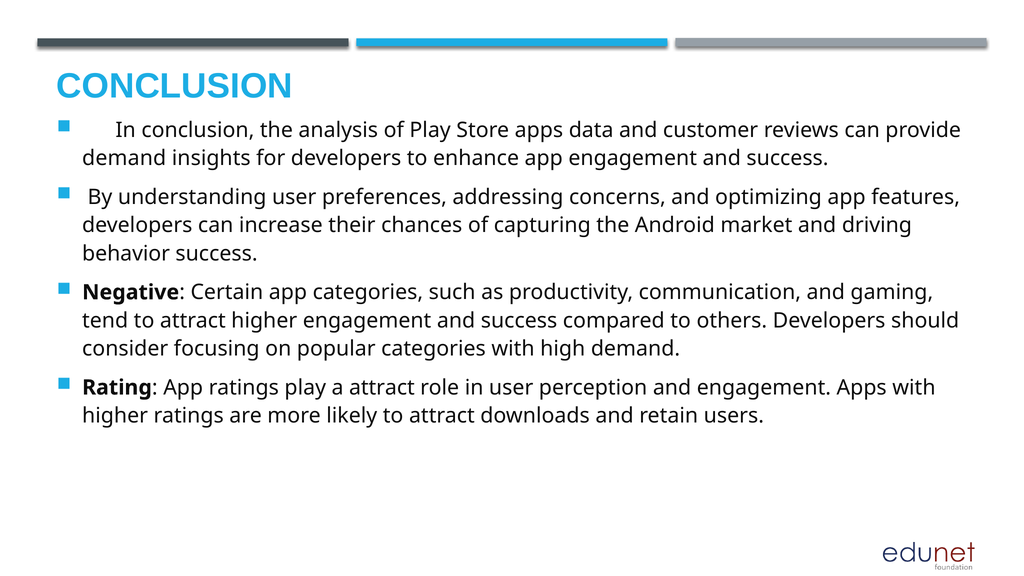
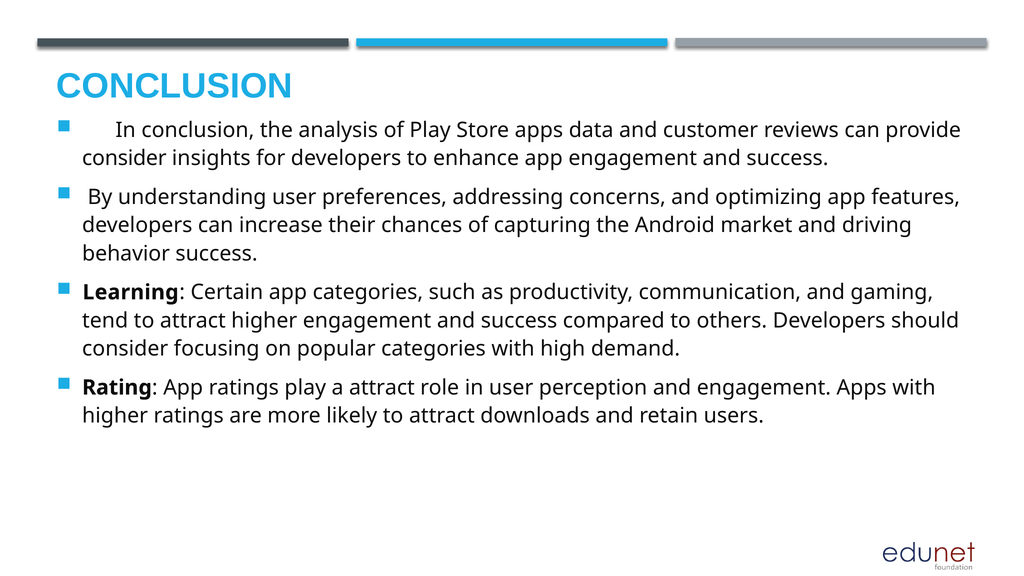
demand at (124, 158): demand -> consider
Negative: Negative -> Learning
